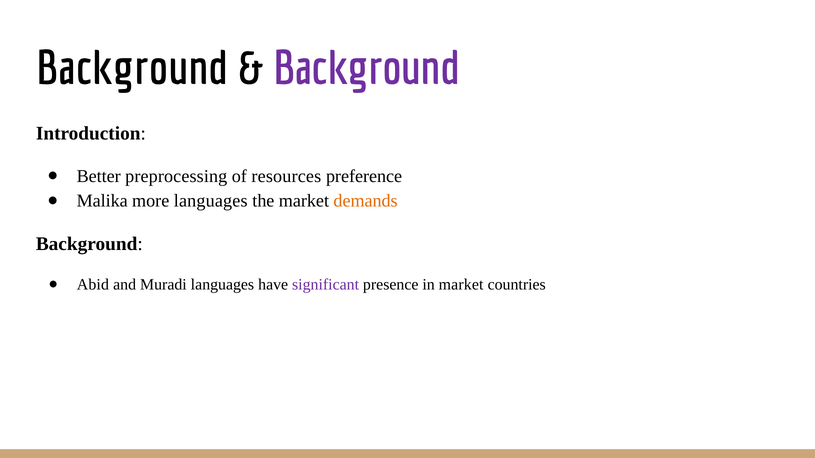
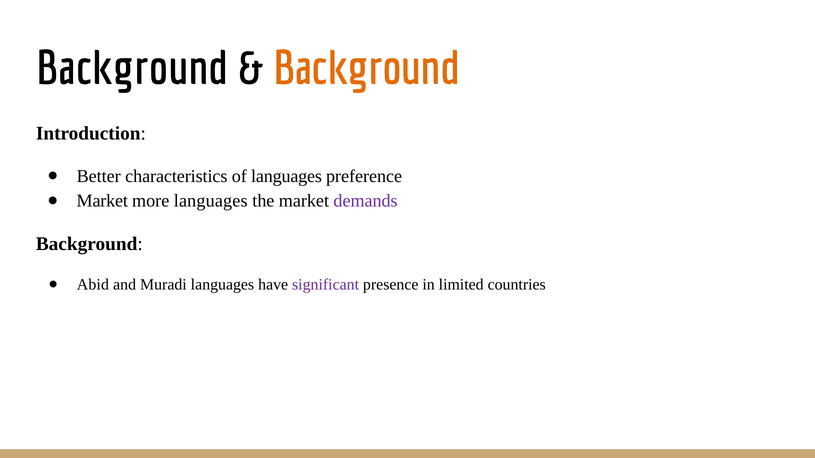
Background at (367, 69) colour: purple -> orange
preprocessing: preprocessing -> characteristics
of resources: resources -> languages
Malika at (102, 201): Malika -> Market
demands colour: orange -> purple
in market: market -> limited
